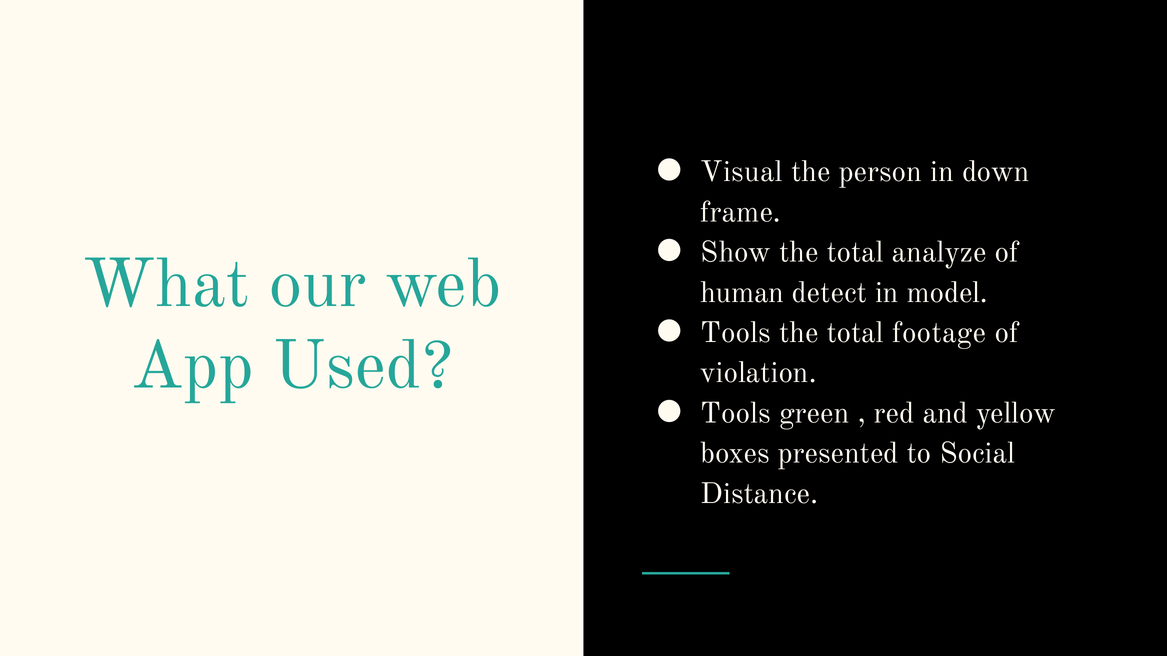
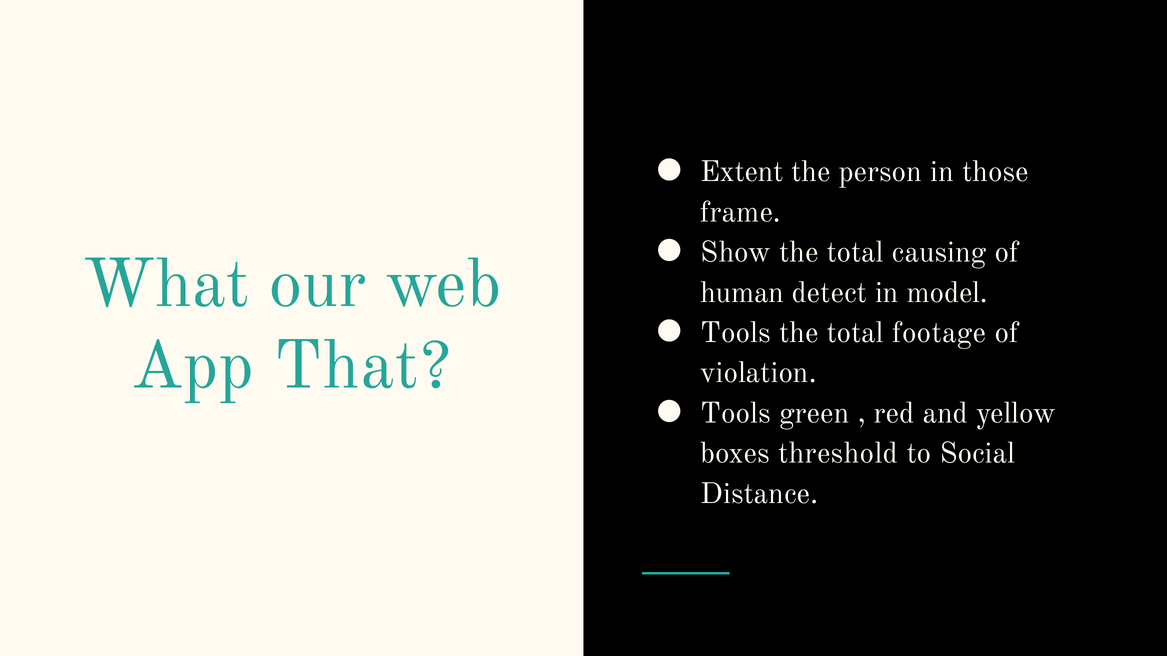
Visual: Visual -> Extent
down: down -> those
analyze: analyze -> causing
Used: Used -> That
presented: presented -> threshold
